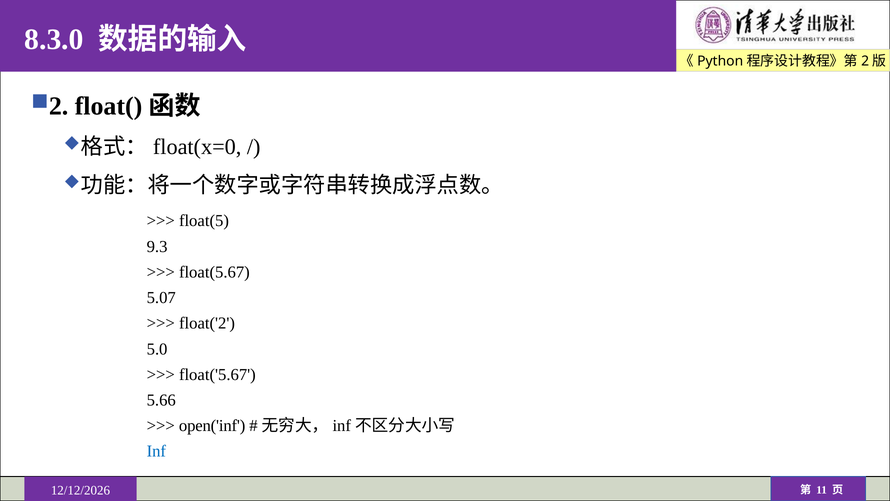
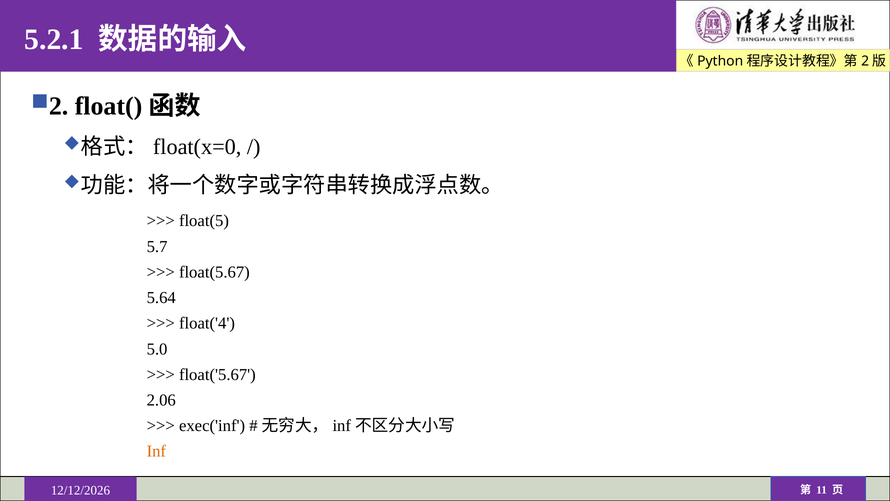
8.3.0: 8.3.0 -> 5.2.1
9.3: 9.3 -> 5.7
5.07: 5.07 -> 5.64
float('2: float('2 -> float('4
5.66: 5.66 -> 2.06
open('inf: open('inf -> exec('inf
Inf colour: blue -> orange
